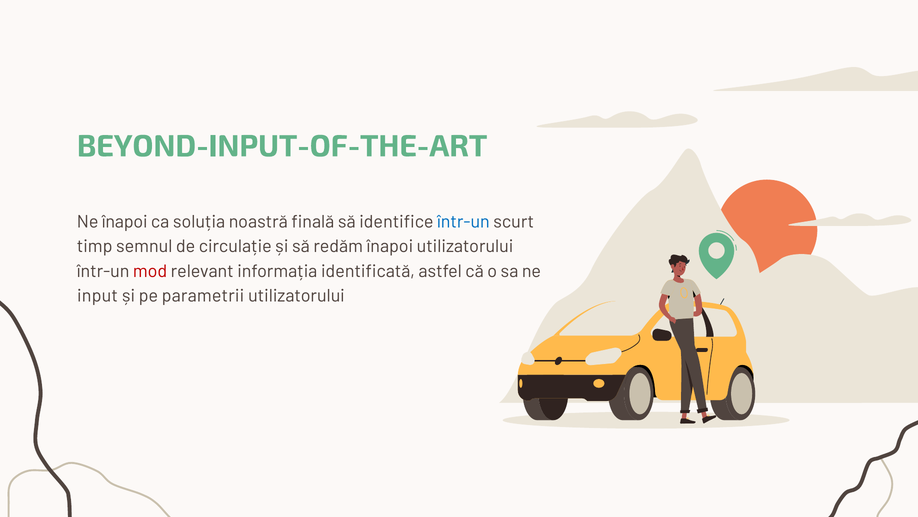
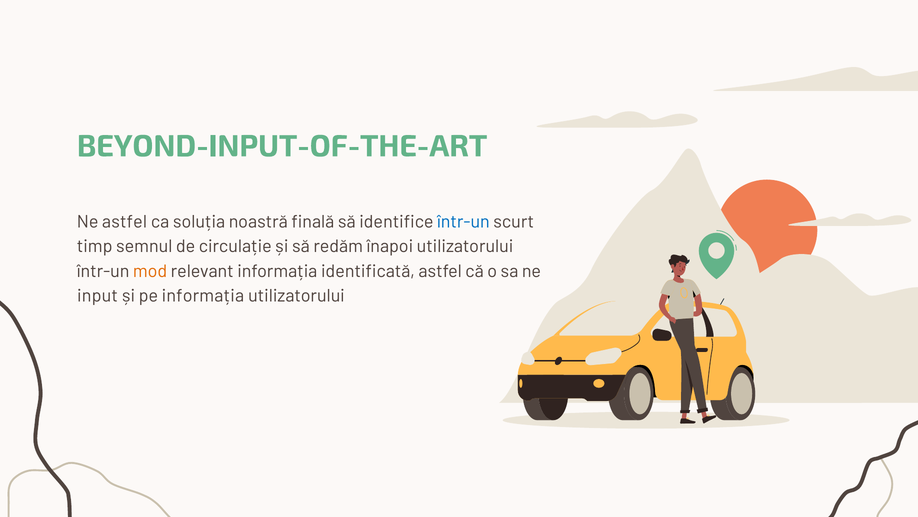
Ne înapoi: înapoi -> astfel
mod colour: red -> orange
pe parametrii: parametrii -> informația
